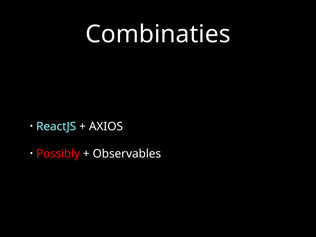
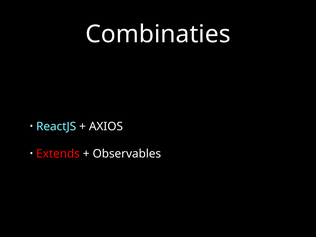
Possibly: Possibly -> Extends
